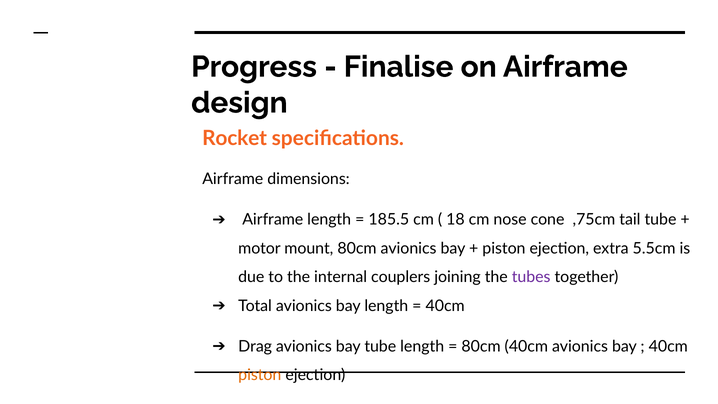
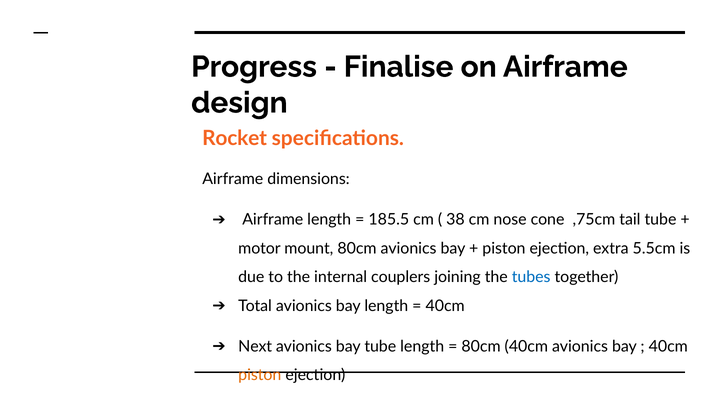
18: 18 -> 38
tubes colour: purple -> blue
Drag: Drag -> Next
